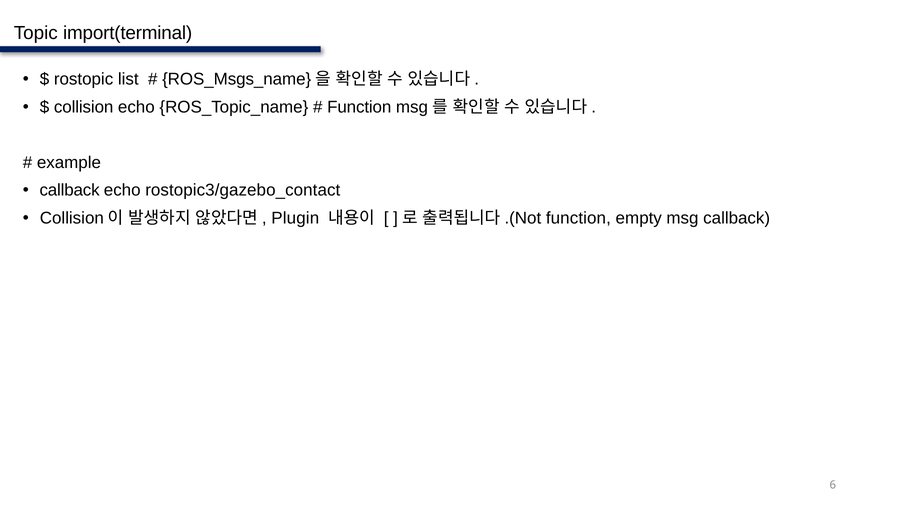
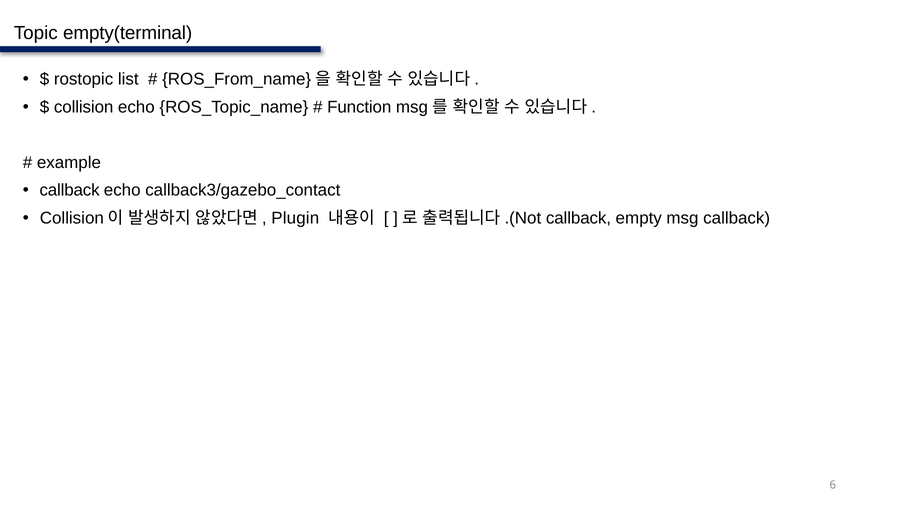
import(terminal: import(terminal -> empty(terminal
ROS_Msgs_name: ROS_Msgs_name -> ROS_From_name
rostopic3/gazebo_contact: rostopic3/gazebo_contact -> callback3/gazebo_contact
function at (578, 218): function -> callback
